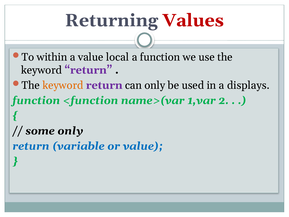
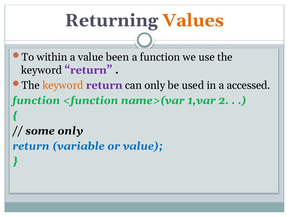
Values colour: red -> orange
local: local -> been
displays: displays -> accessed
